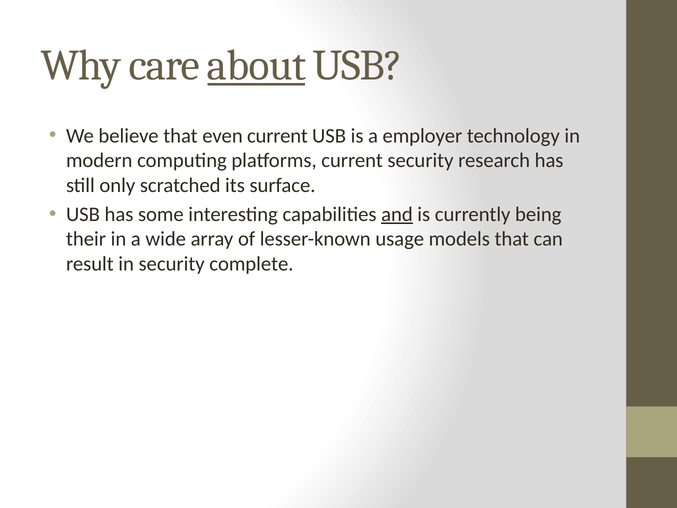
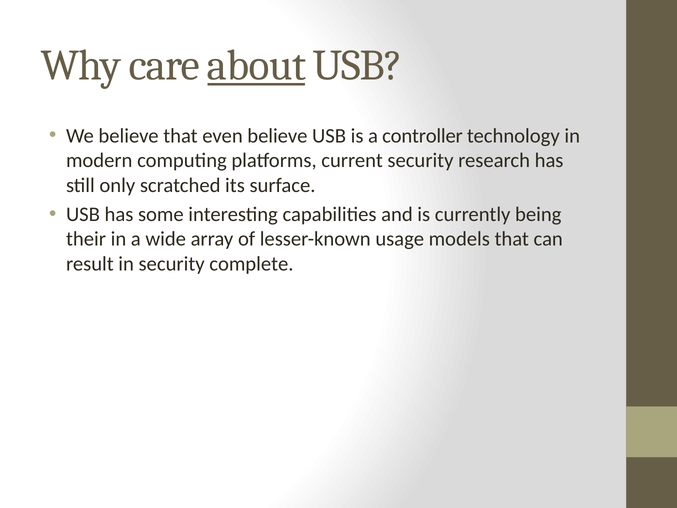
even current: current -> believe
employer: employer -> controller
and underline: present -> none
